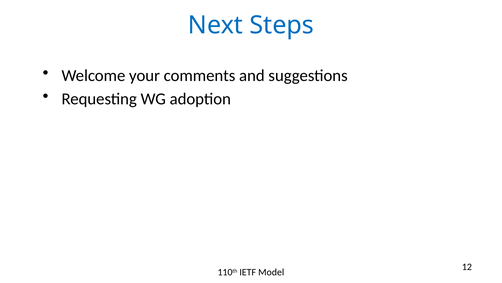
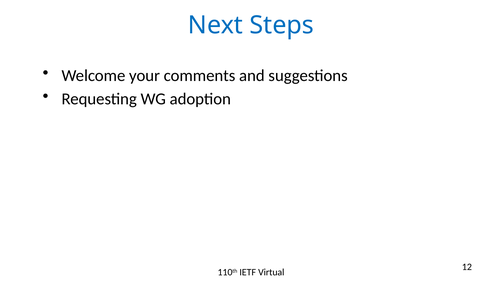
Model: Model -> Virtual
